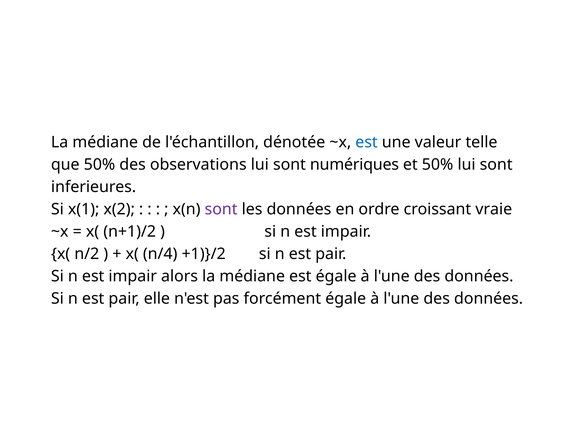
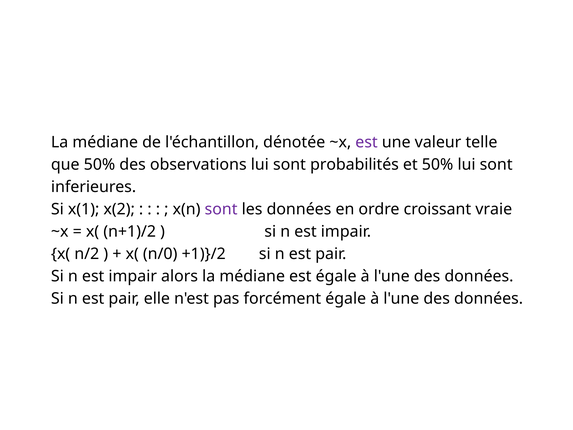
est at (367, 142) colour: blue -> purple
numériques: numériques -> probabilités
n/4: n/4 -> n/0
